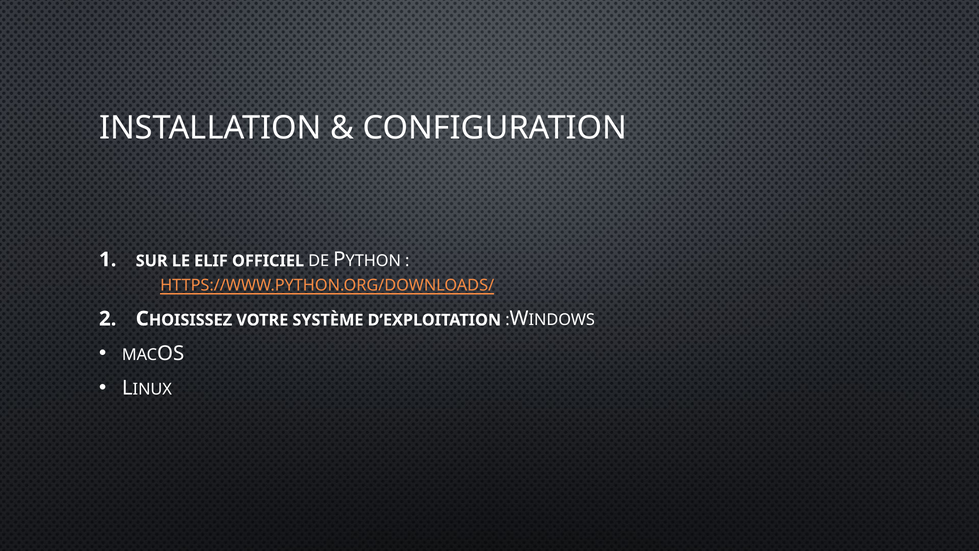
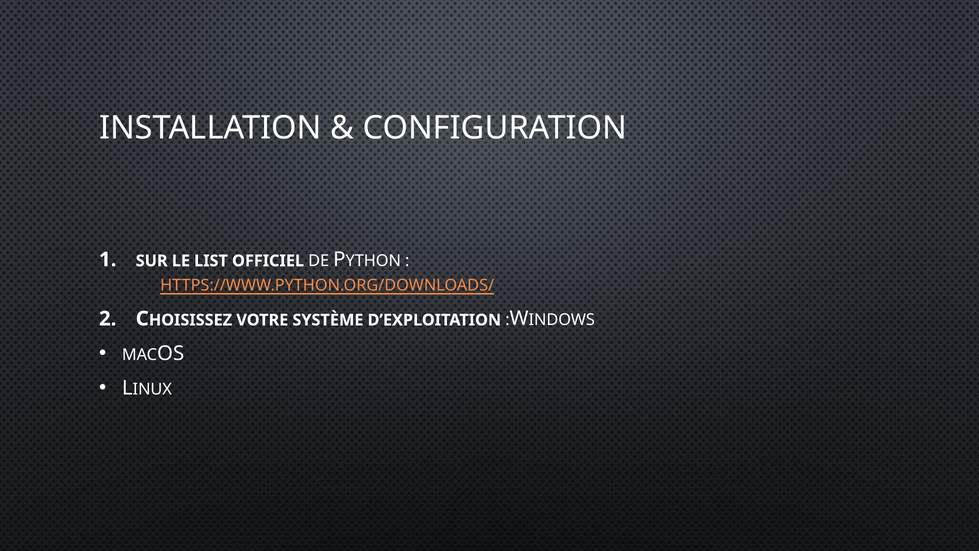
ELIF: ELIF -> LIST
